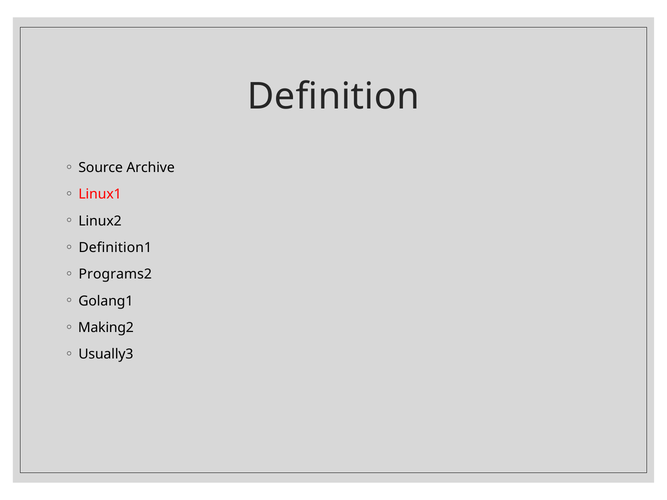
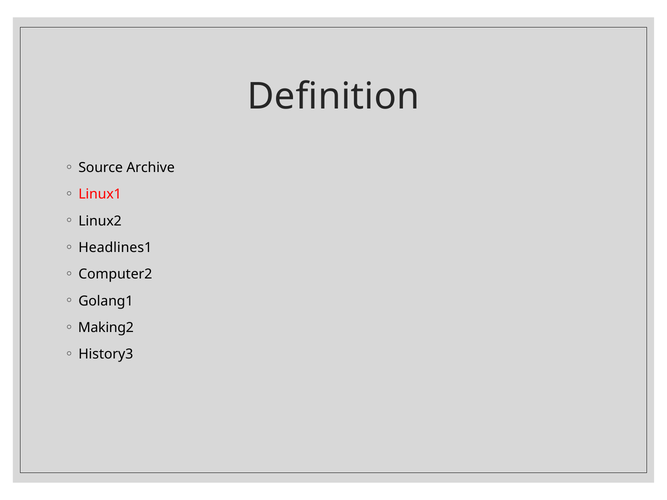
Definition1: Definition1 -> Headlines1
Programs2: Programs2 -> Computer2
Usually3: Usually3 -> History3
